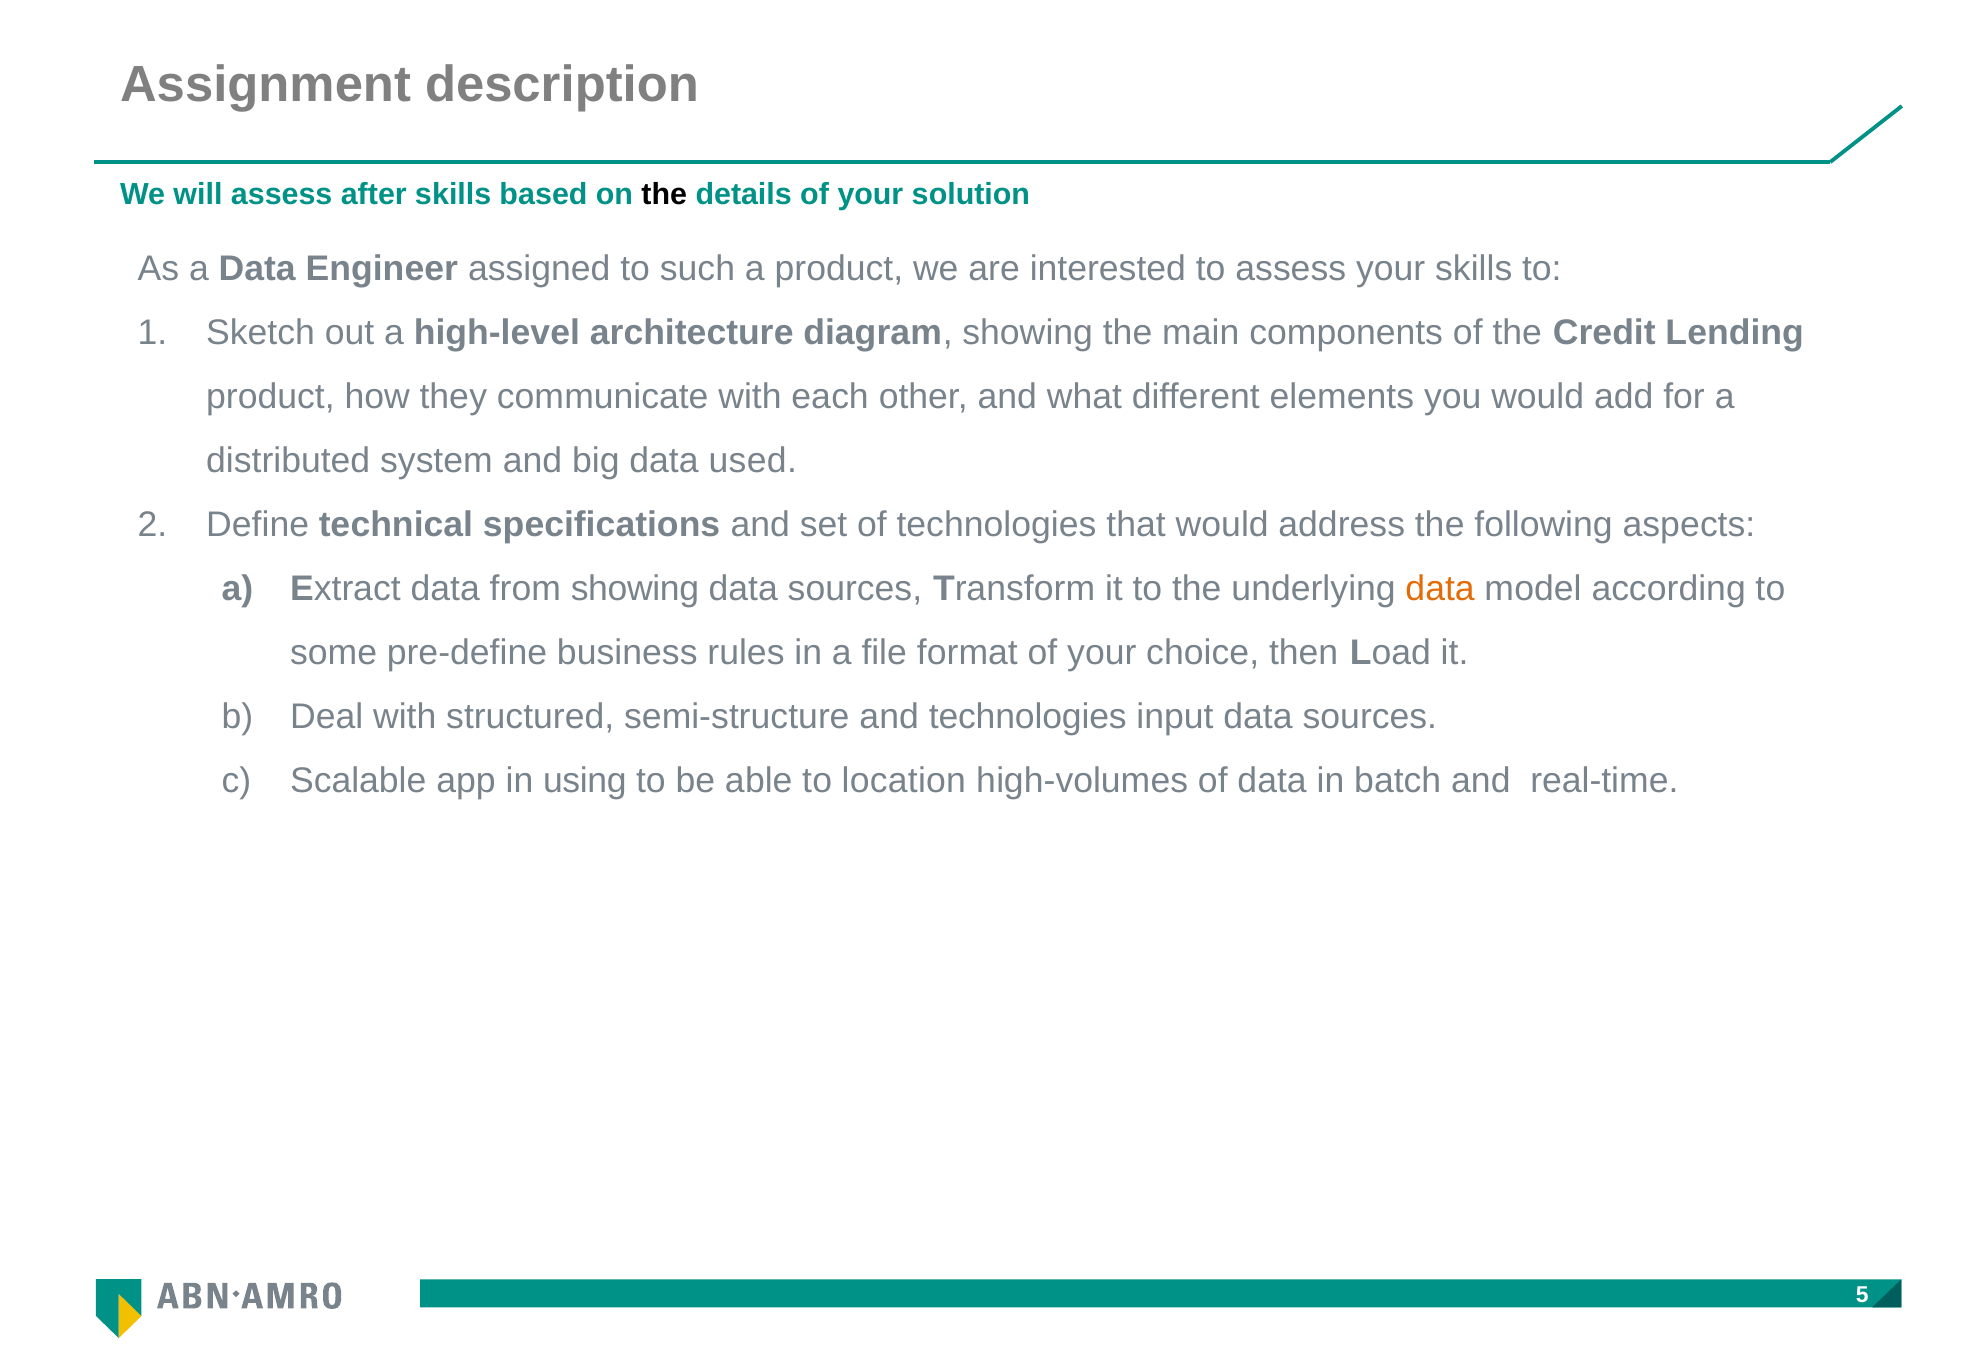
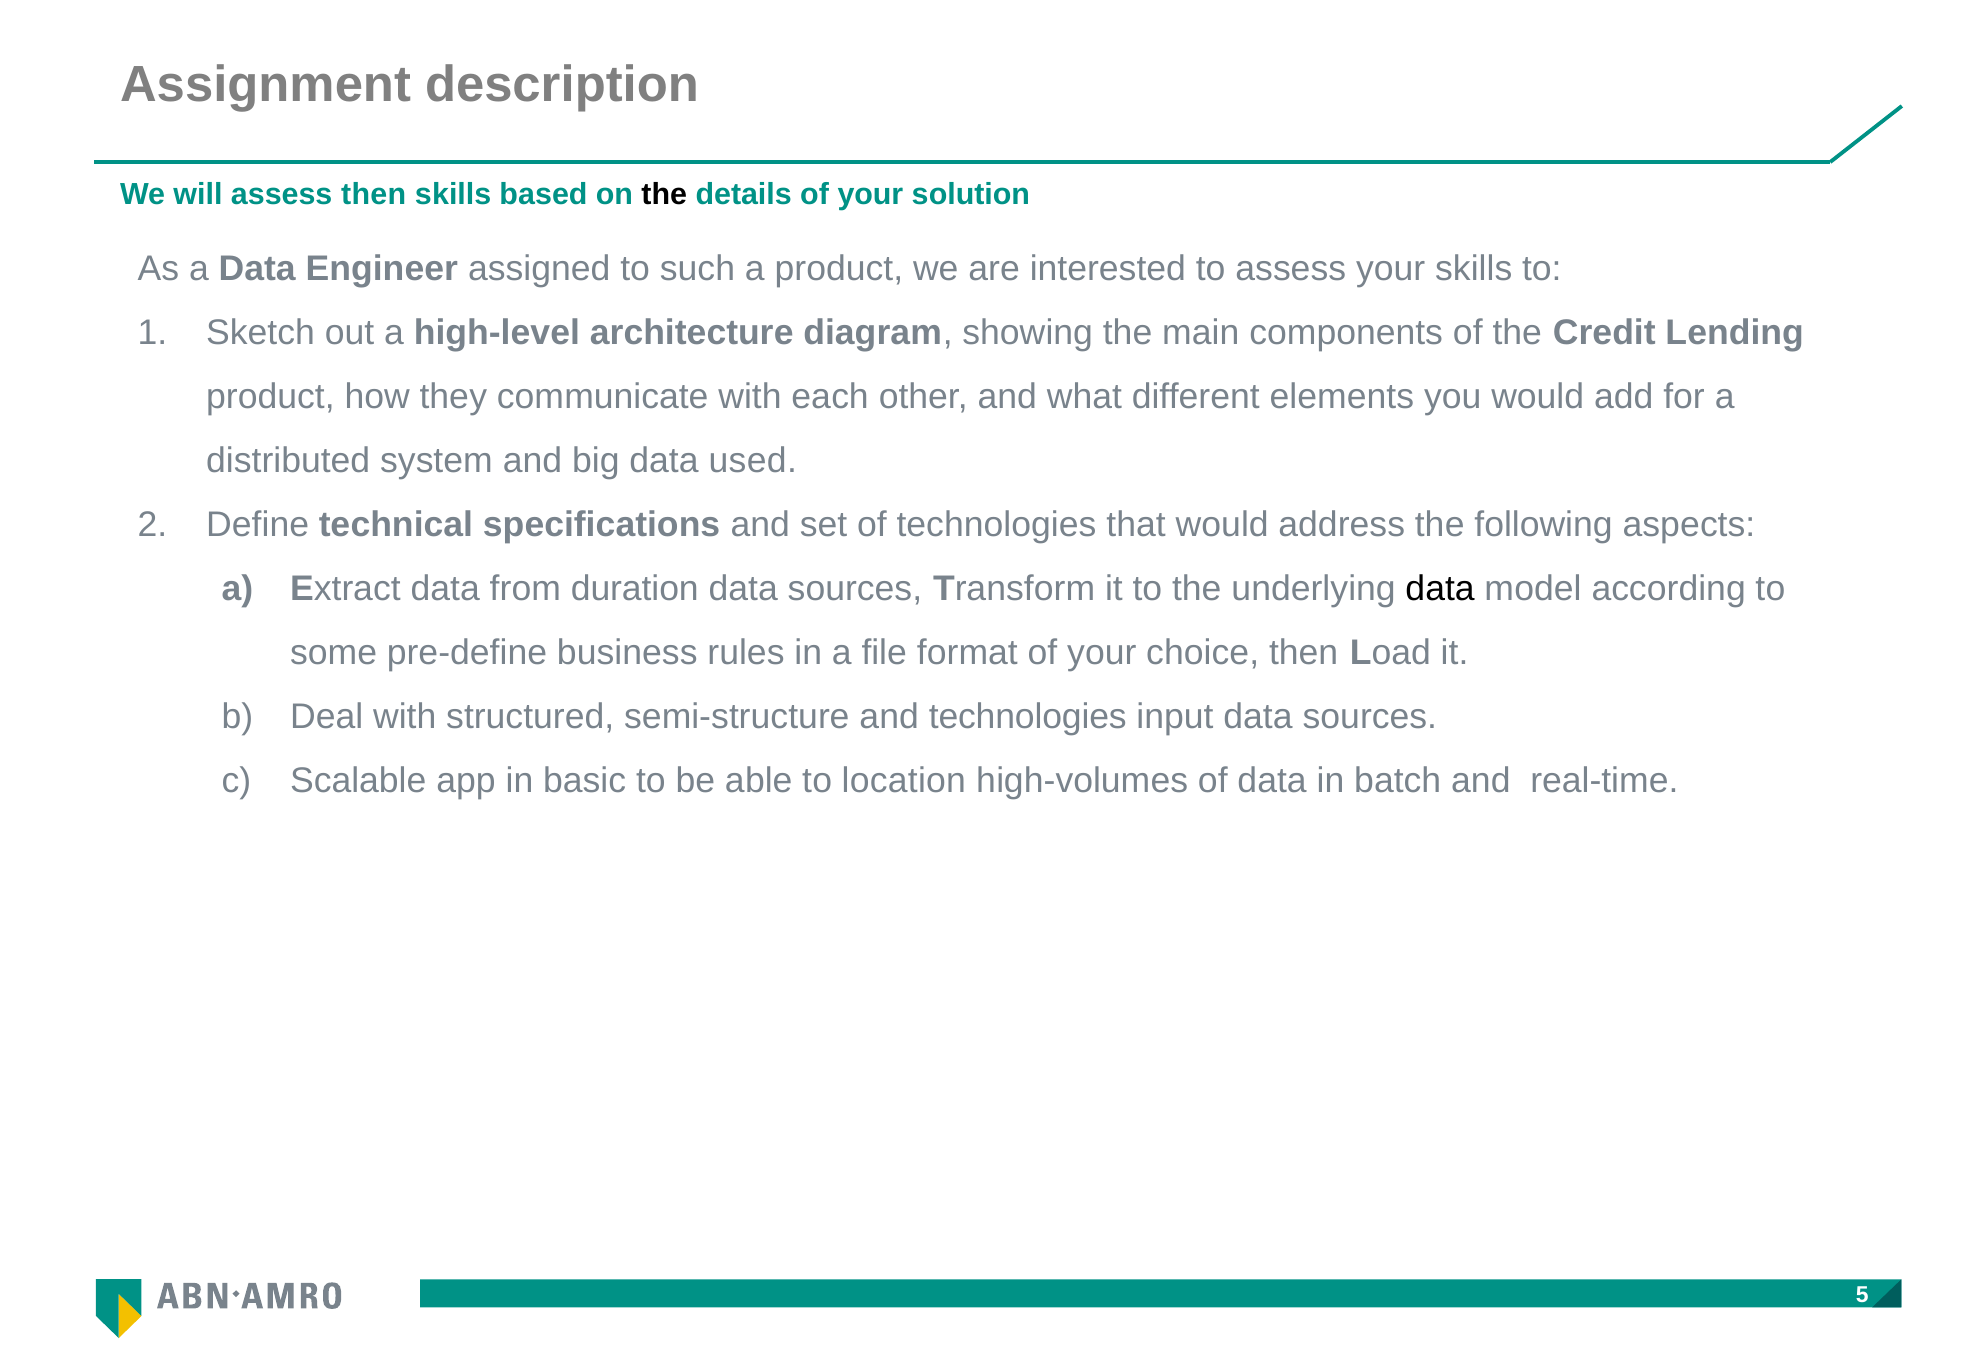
assess after: after -> then
from showing: showing -> duration
data at (1440, 588) colour: orange -> black
using: using -> basic
